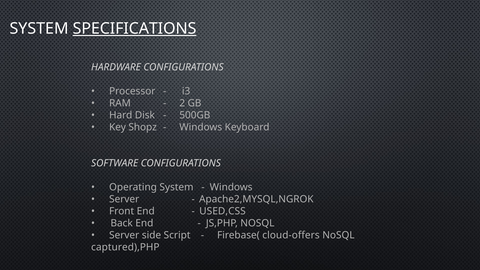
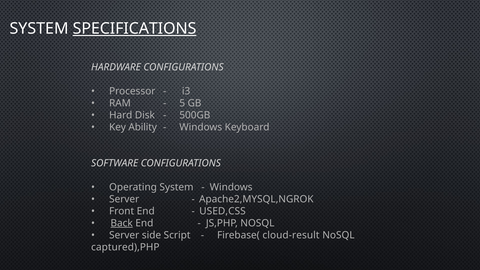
2: 2 -> 5
Shopz: Shopz -> Ability
Back underline: none -> present
cloud-offers: cloud-offers -> cloud-result
